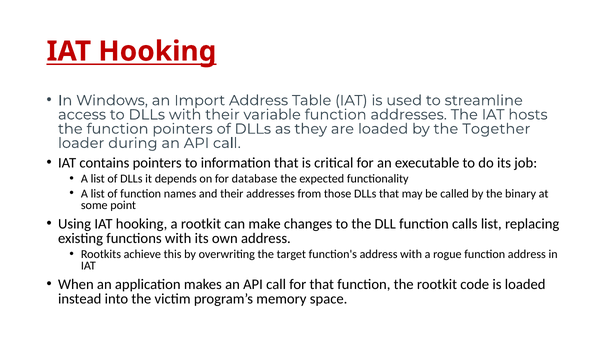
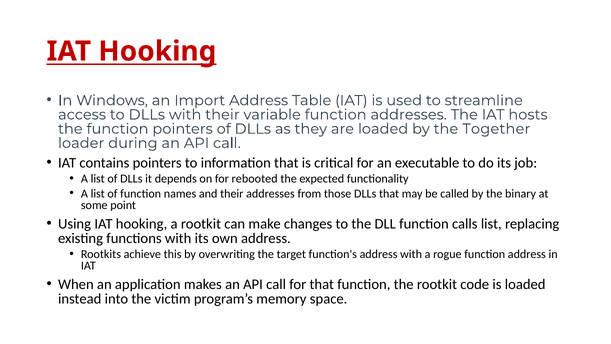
database: database -> rebooted
